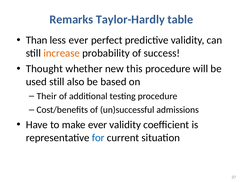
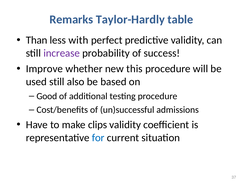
less ever: ever -> with
increase colour: orange -> purple
Thought: Thought -> Improve
Their: Their -> Good
make ever: ever -> clips
